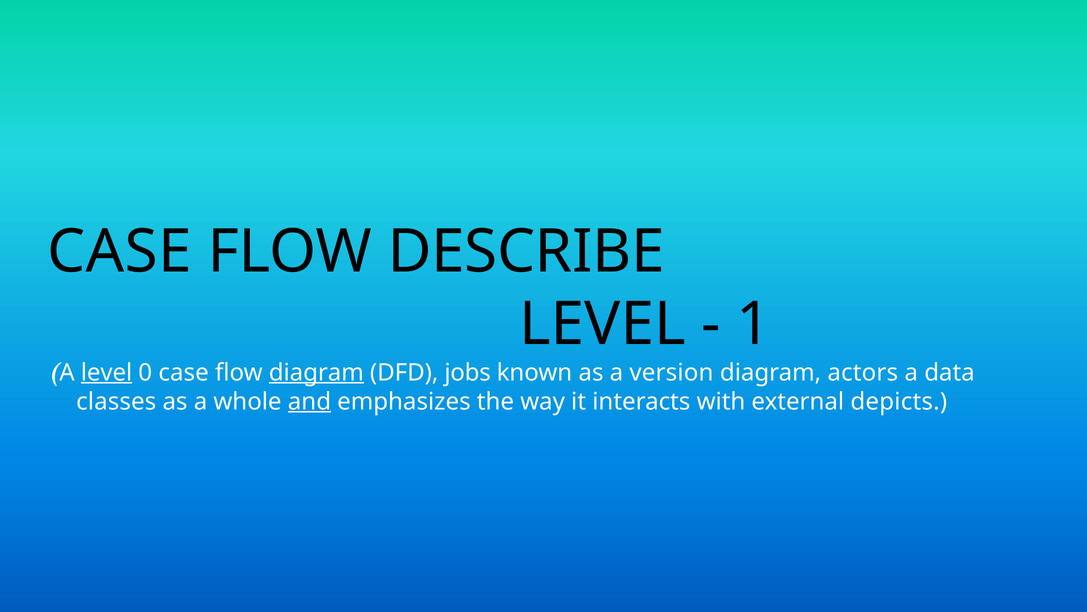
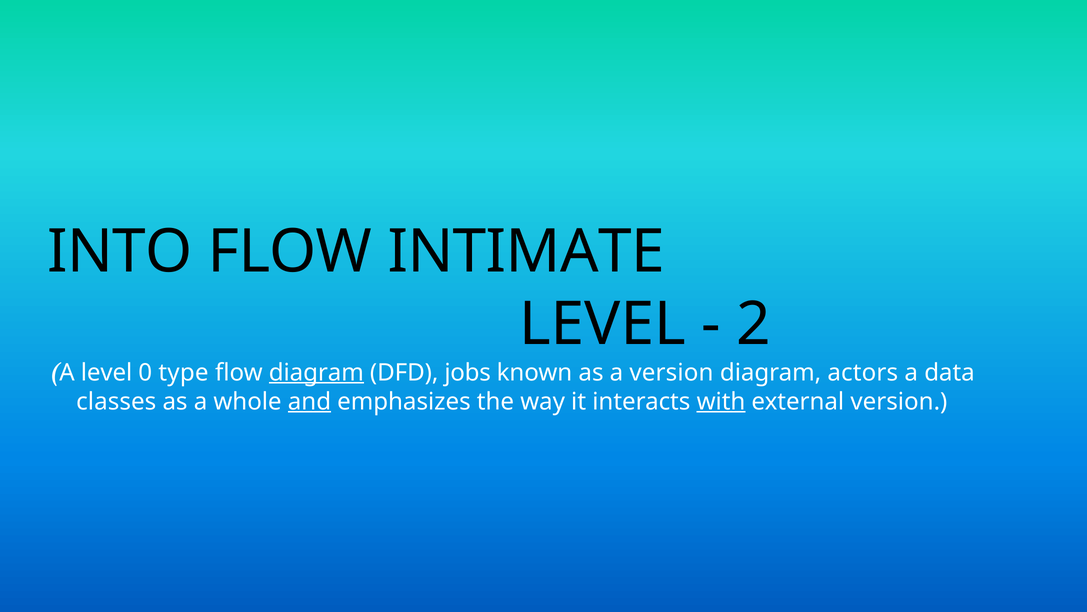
CASE at (119, 252): CASE -> INTO
DESCRIBE: DESCRIBE -> INTIMATE
1: 1 -> 2
level at (107, 372) underline: present -> none
0 case: case -> type
with underline: none -> present
external depicts: depicts -> version
